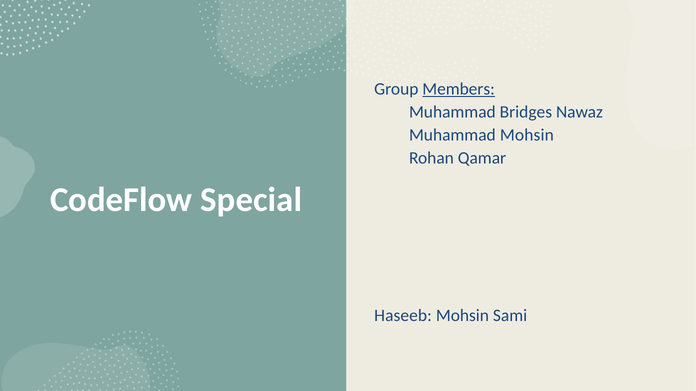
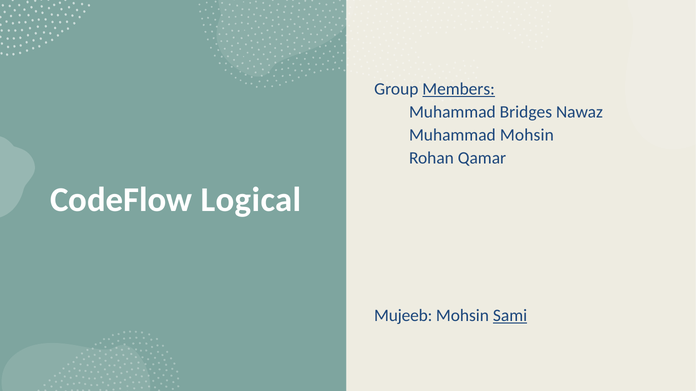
Special: Special -> Logical
Haseeb: Haseeb -> Mujeeb
Sami underline: none -> present
